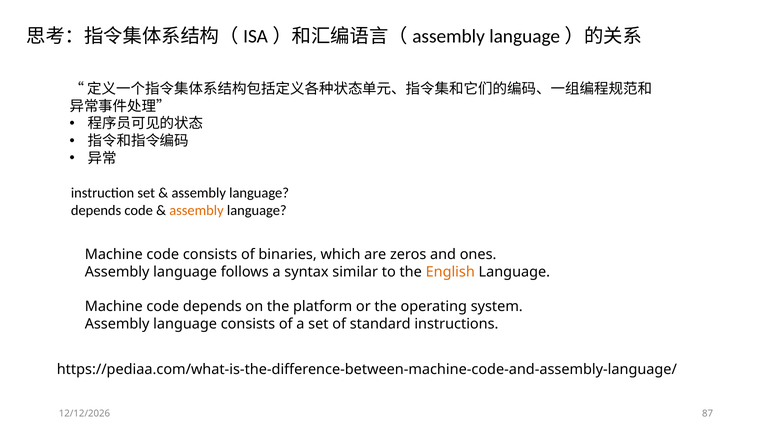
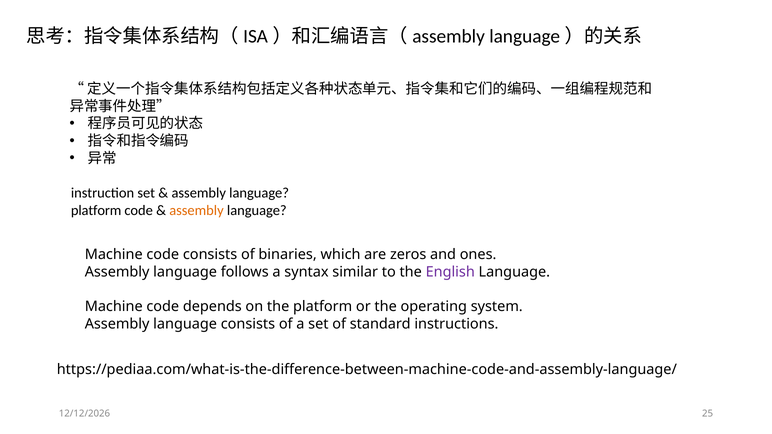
depends at (96, 211): depends -> platform
English colour: orange -> purple
87: 87 -> 25
